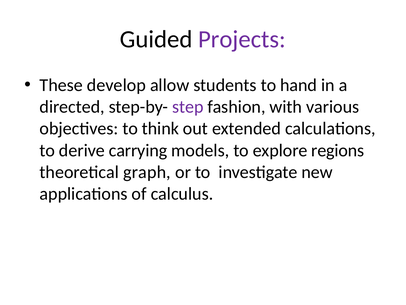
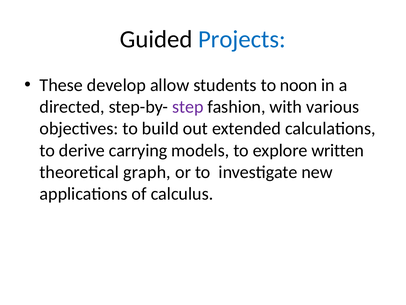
Projects colour: purple -> blue
hand: hand -> noon
think: think -> build
regions: regions -> written
